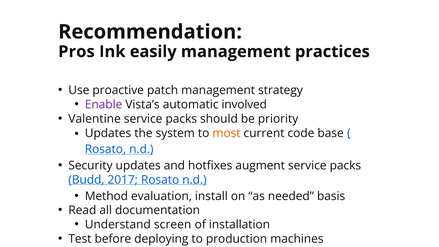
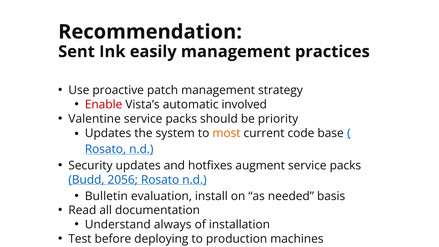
Pros: Pros -> Sent
Enable colour: purple -> red
2017: 2017 -> 2056
Method: Method -> Bulletin
screen: screen -> always
